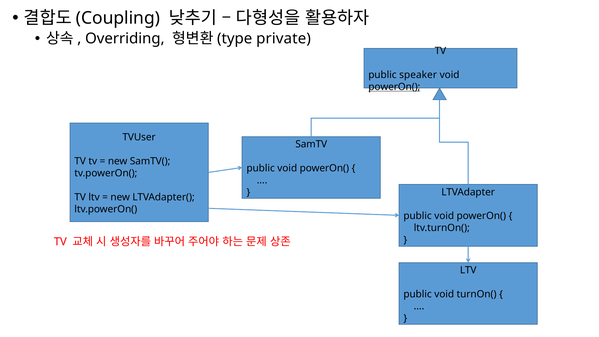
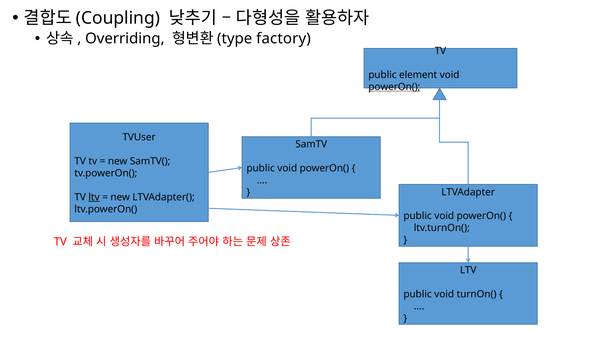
private: private -> factory
speaker: speaker -> element
ltv at (94, 197) underline: none -> present
